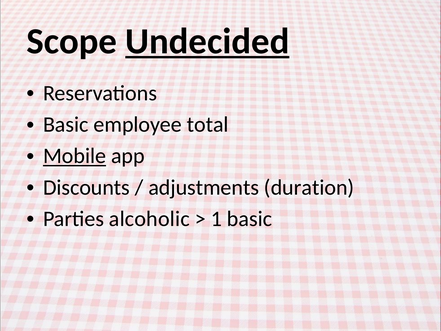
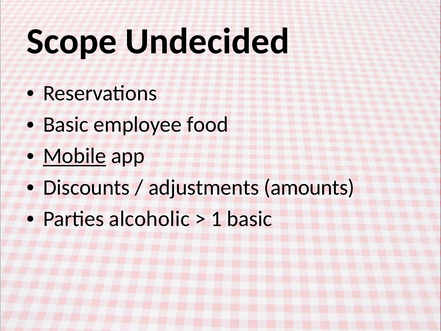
Undecided underline: present -> none
total: total -> food
duration: duration -> amounts
